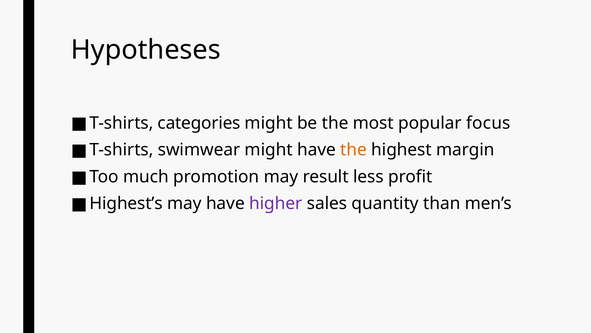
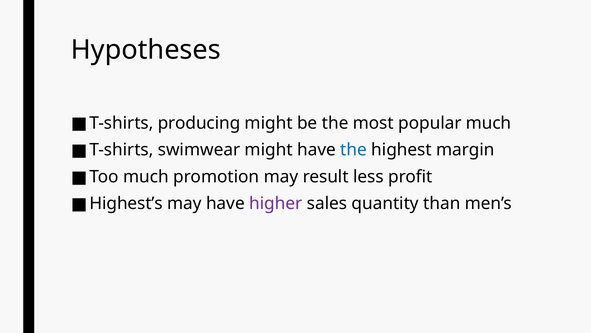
categories: categories -> producing
popular focus: focus -> much
the at (354, 150) colour: orange -> blue
